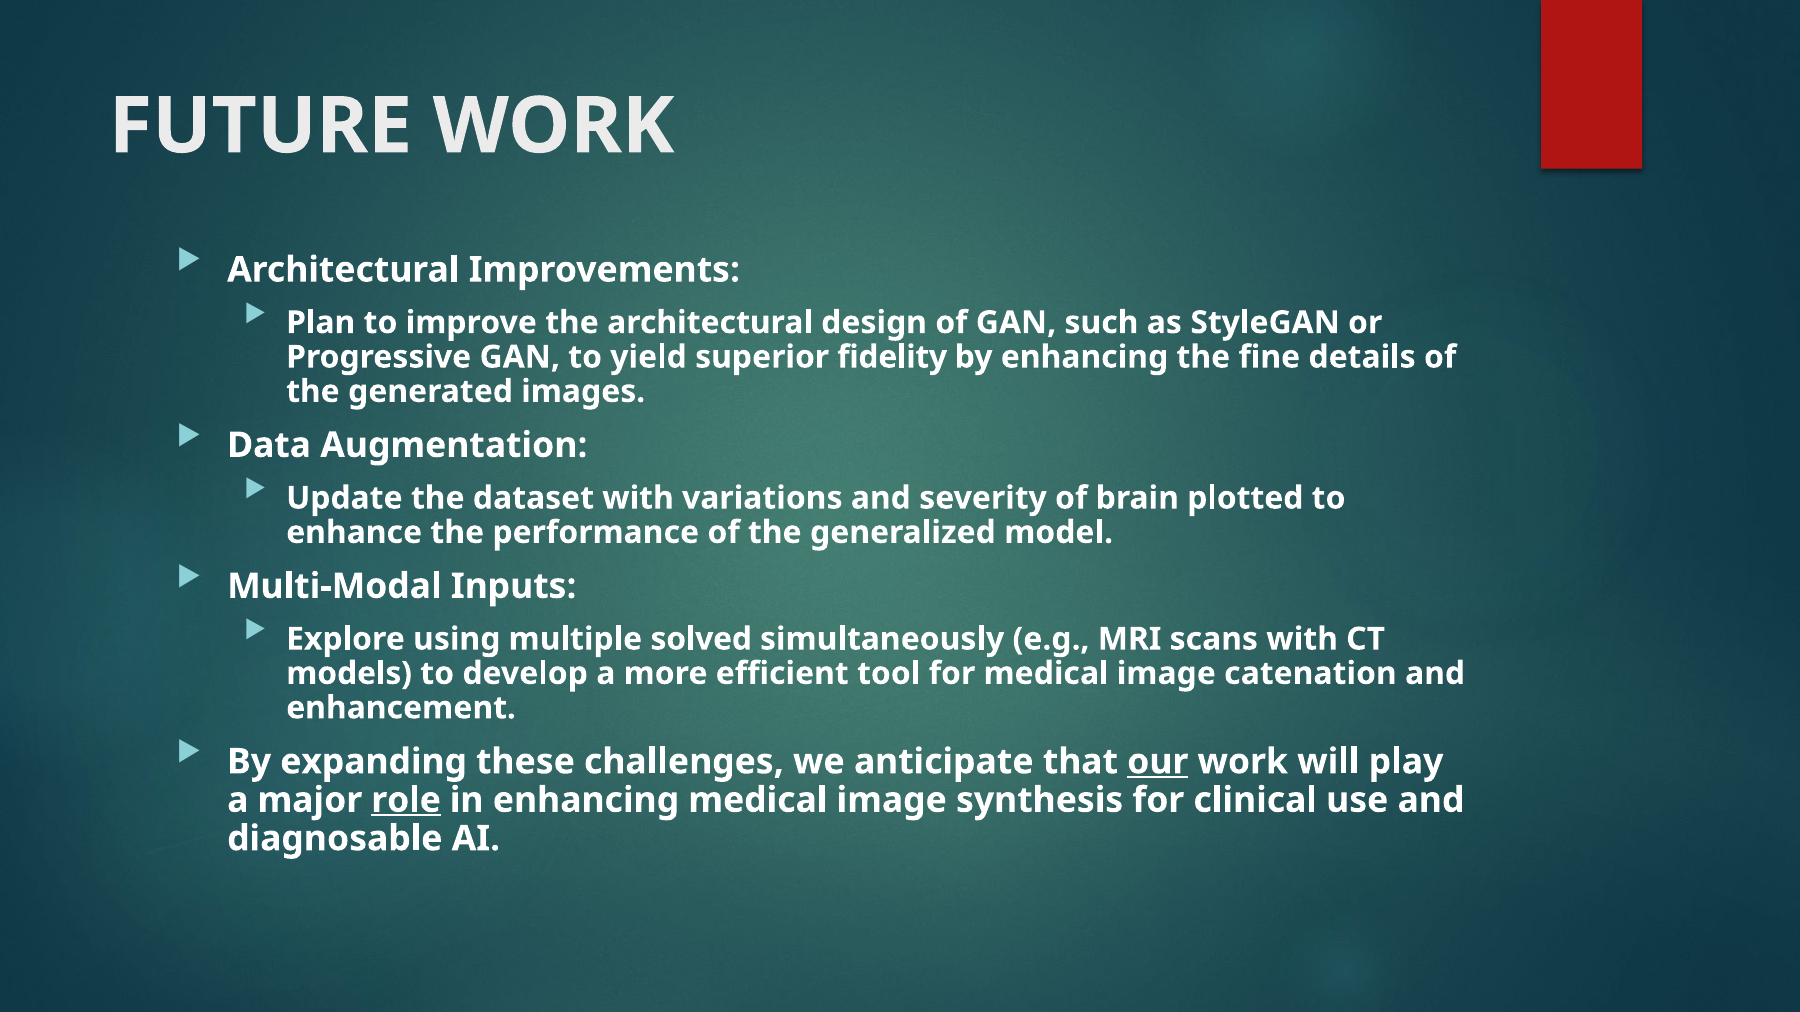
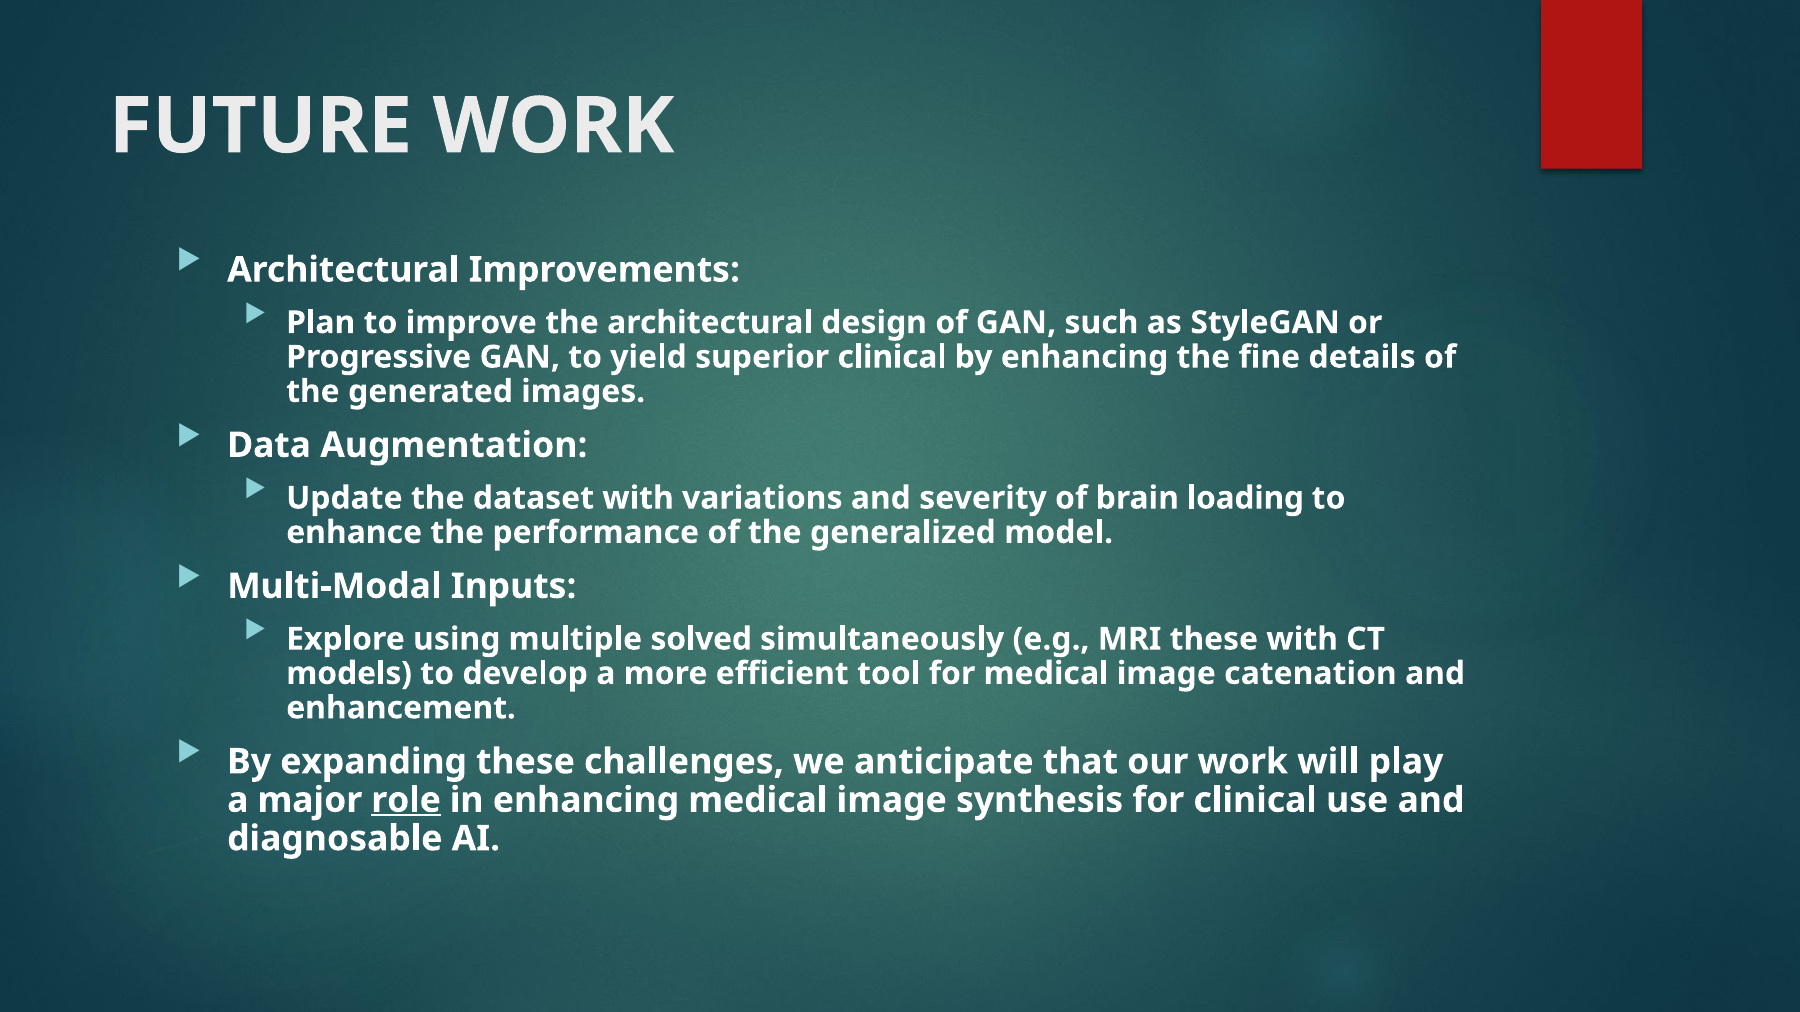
superior fidelity: fidelity -> clinical
plotted: plotted -> loading
MRI scans: scans -> these
our underline: present -> none
